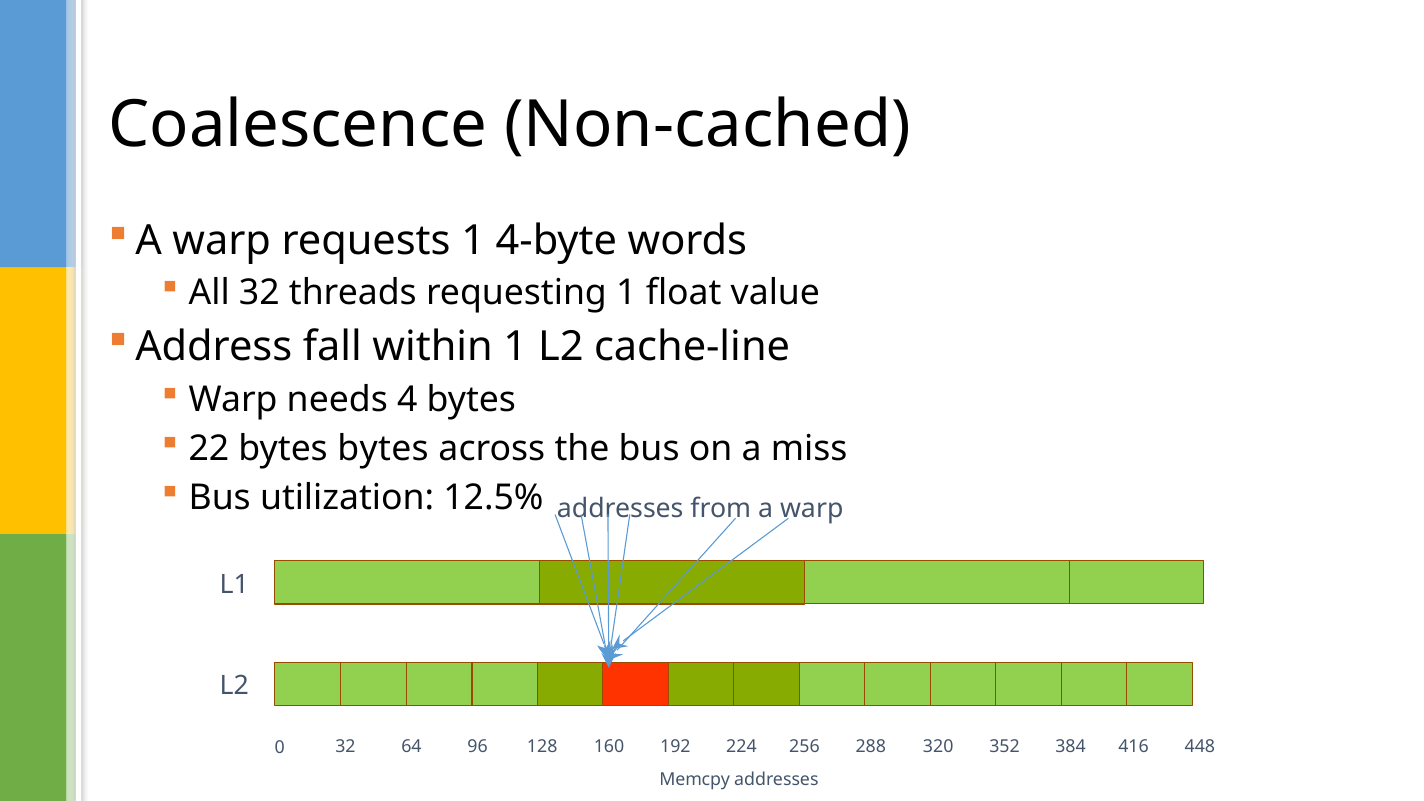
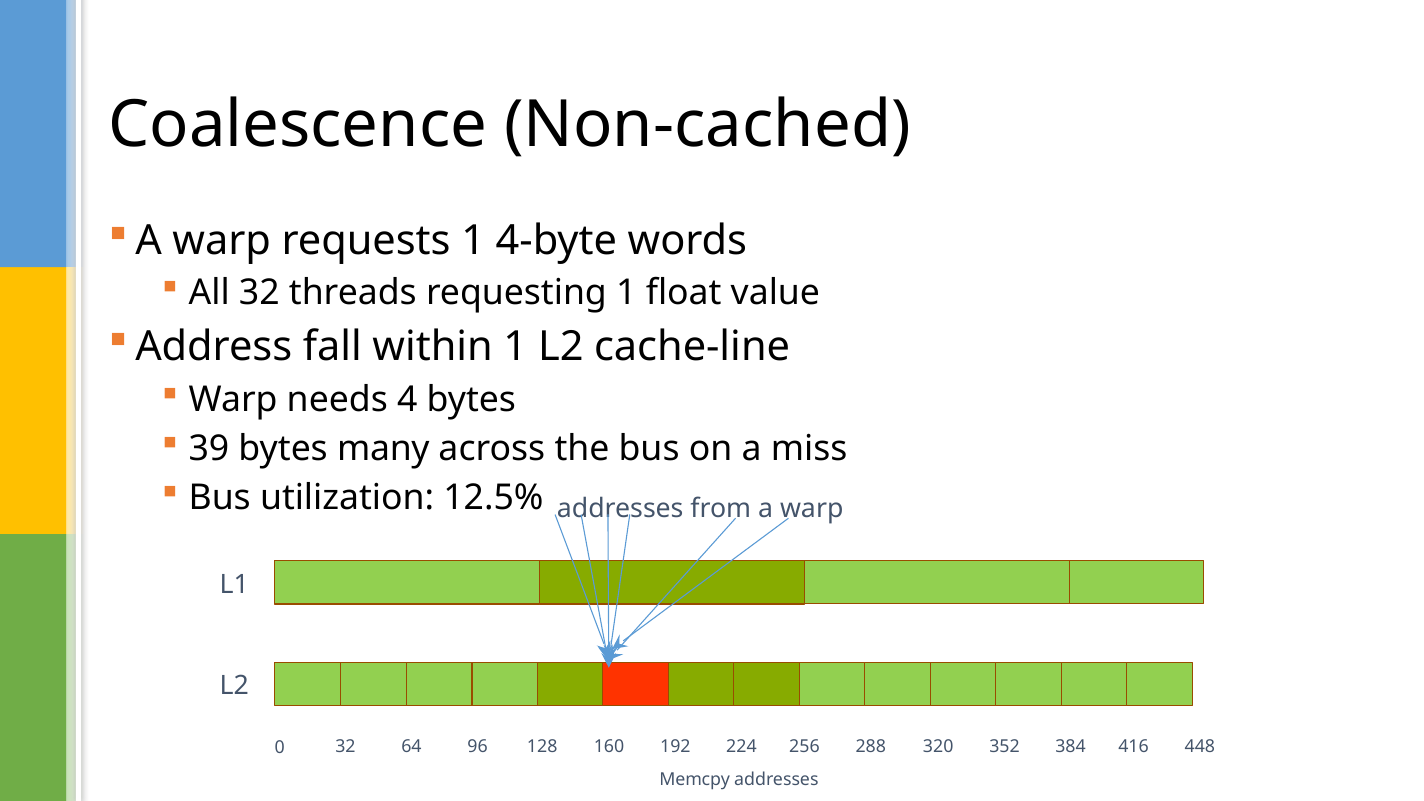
22: 22 -> 39
bytes bytes: bytes -> many
